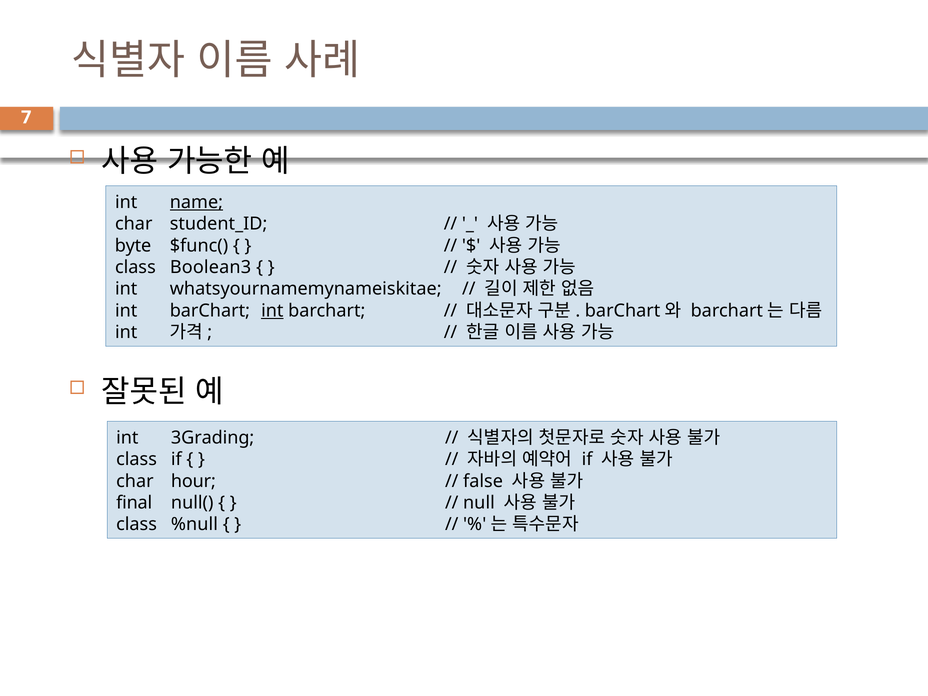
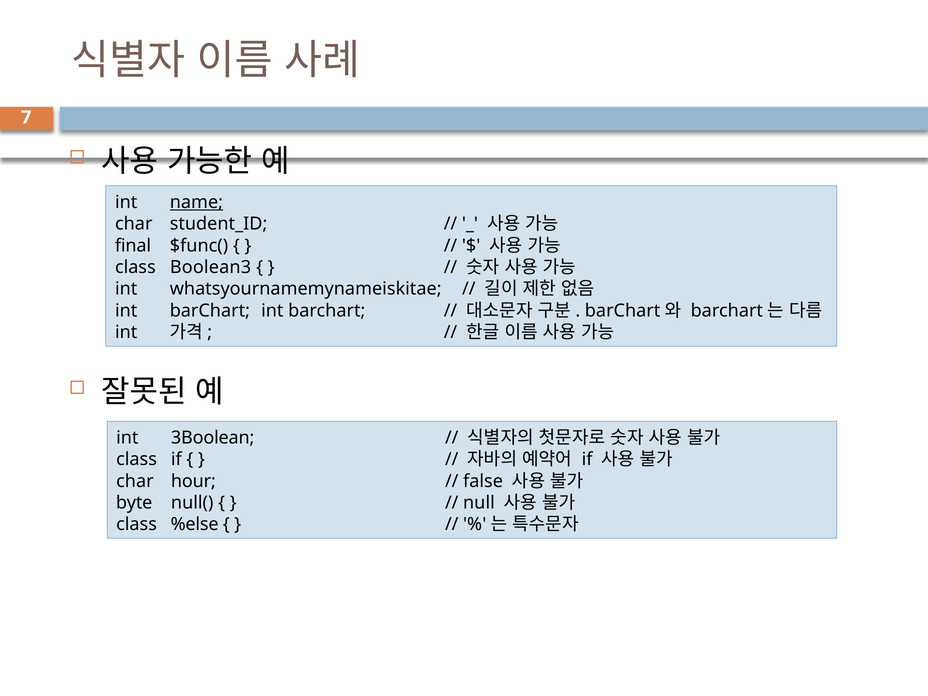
byte: byte -> final
int at (272, 311) underline: present -> none
3Grading: 3Grading -> 3Boolean
final: final -> byte
%null: %null -> %else
